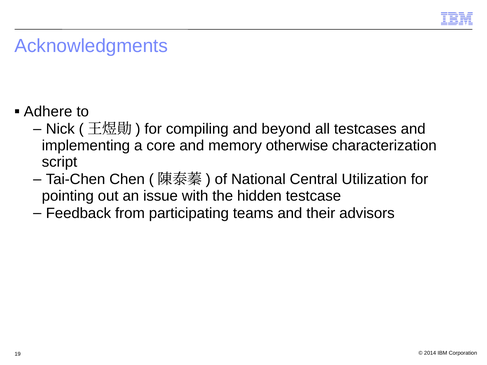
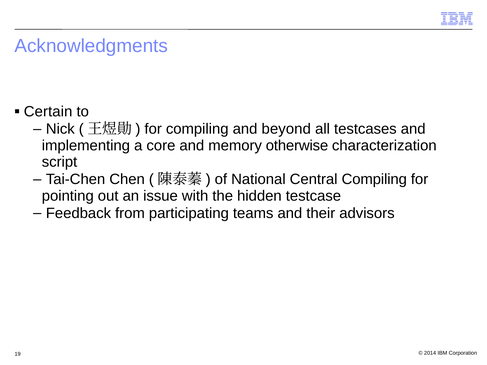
Adhere: Adhere -> Certain
Central Utilization: Utilization -> Compiling
